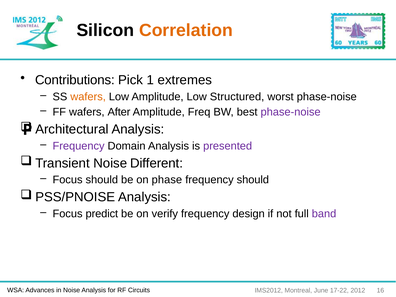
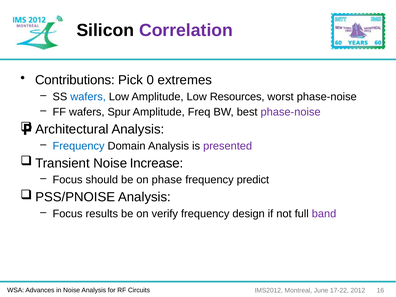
Correlation colour: orange -> purple
1: 1 -> 0
wafers at (88, 97) colour: orange -> blue
Structured: Structured -> Resources
After: After -> Spur
Frequency at (79, 146) colour: purple -> blue
Different: Different -> Increase
frequency should: should -> predict
predict: predict -> results
